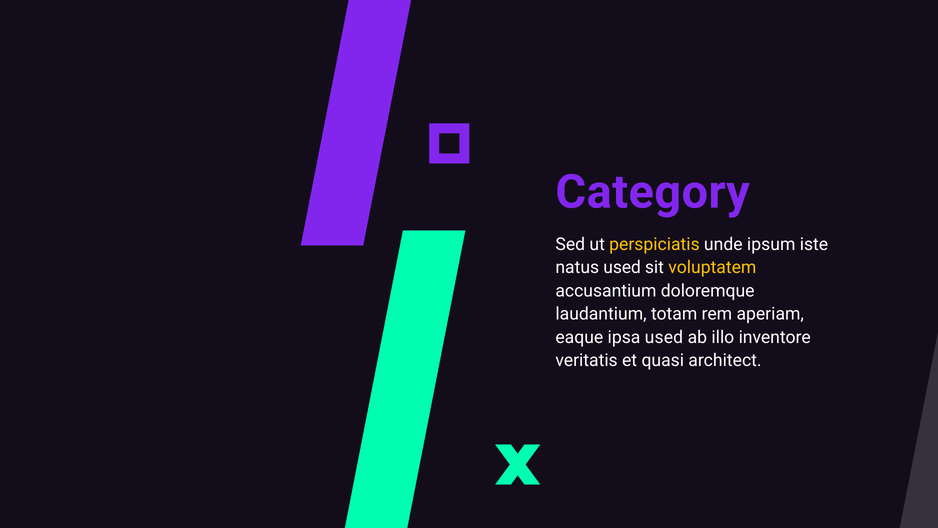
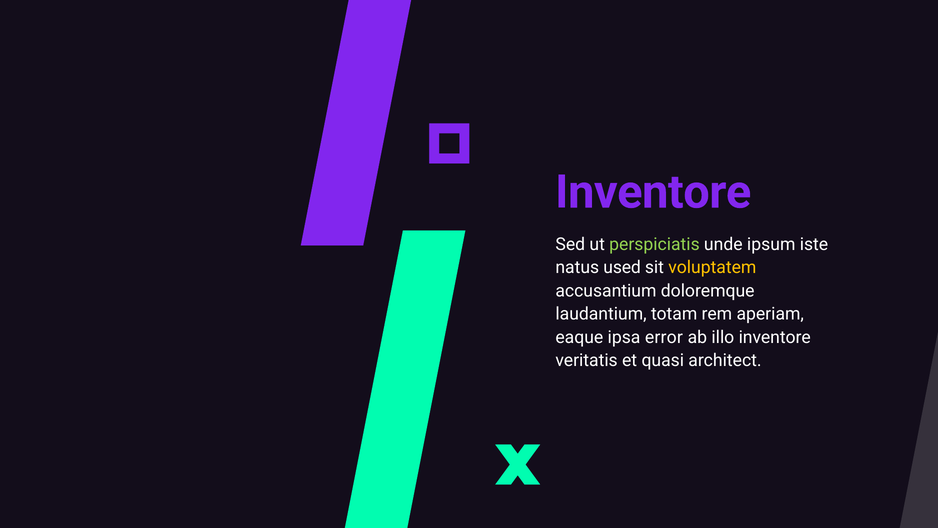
Category at (653, 192): Category -> Inventore
perspiciatis colour: yellow -> light green
ipsa used: used -> error
